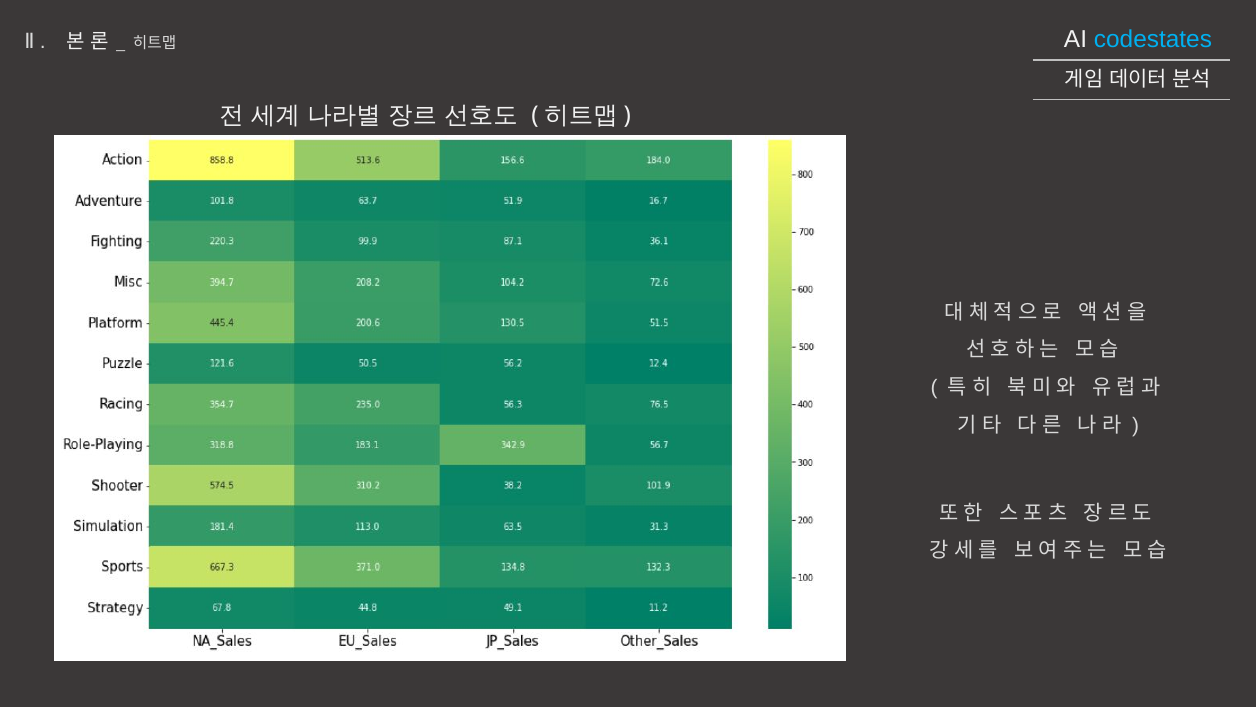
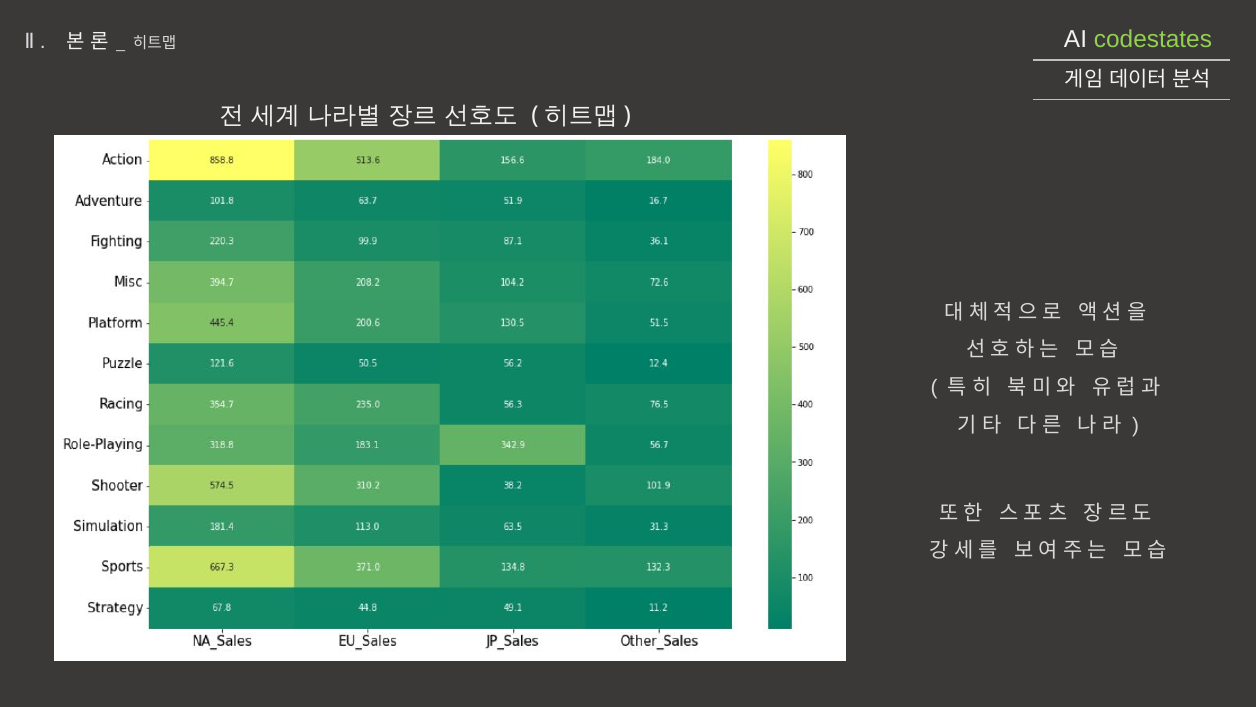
codestates colour: light blue -> light green
